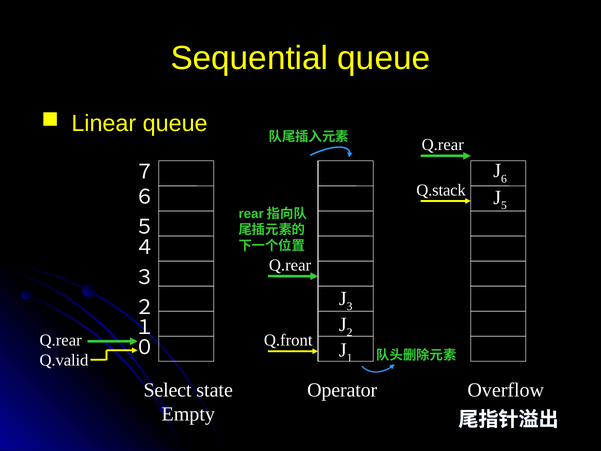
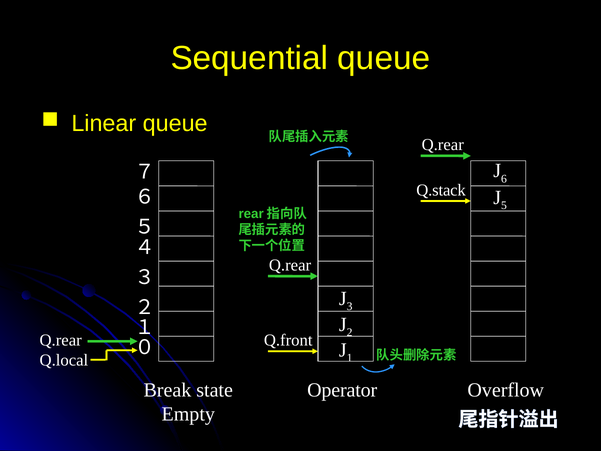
Q.valid: Q.valid -> Q.local
Select: Select -> Break
